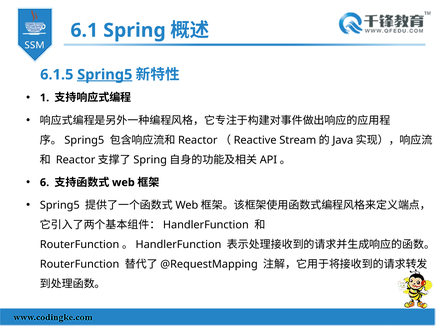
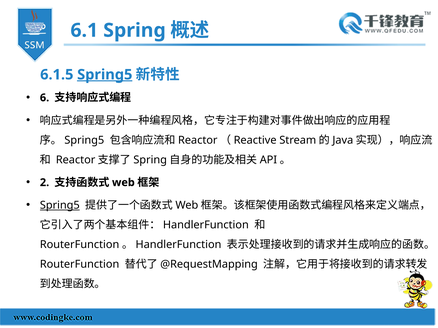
1: 1 -> 6
6: 6 -> 2
Spring5 at (60, 206) underline: none -> present
